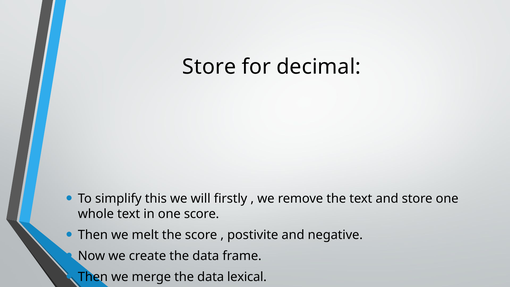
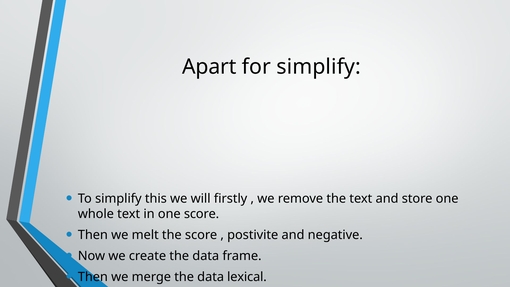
Store at (209, 67): Store -> Apart
for decimal: decimal -> simplify
